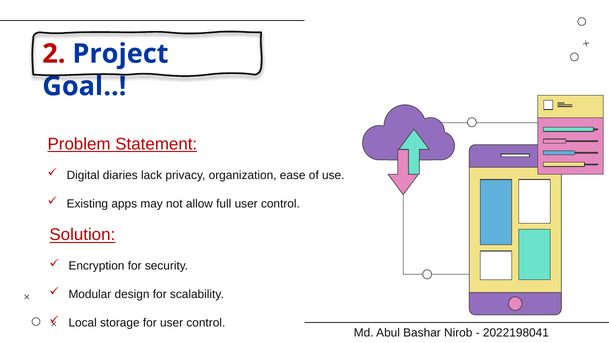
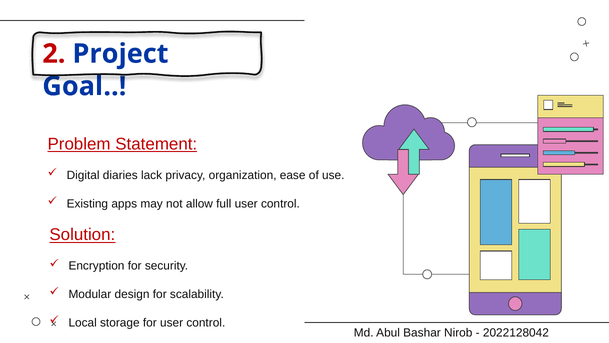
2022198041: 2022198041 -> 2022128042
